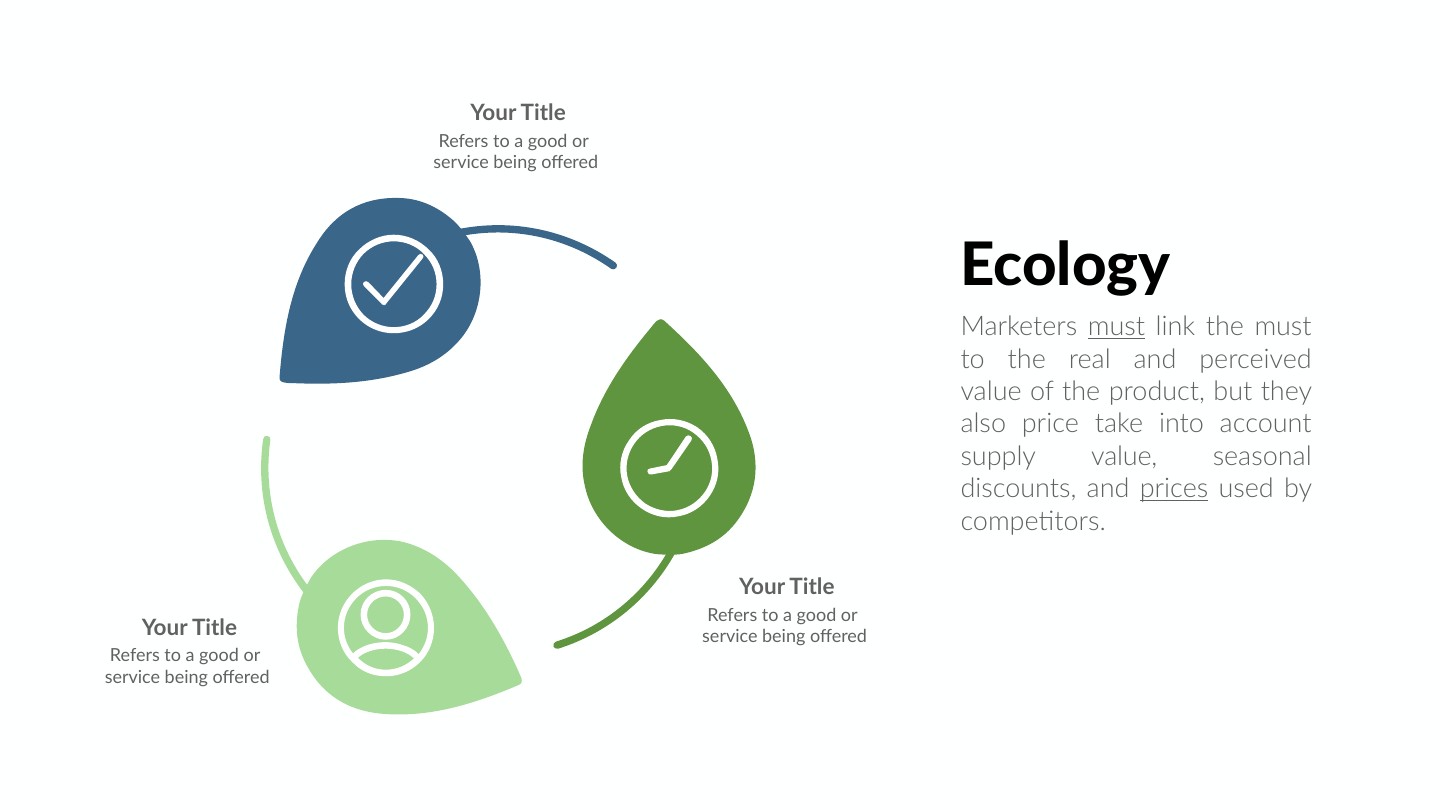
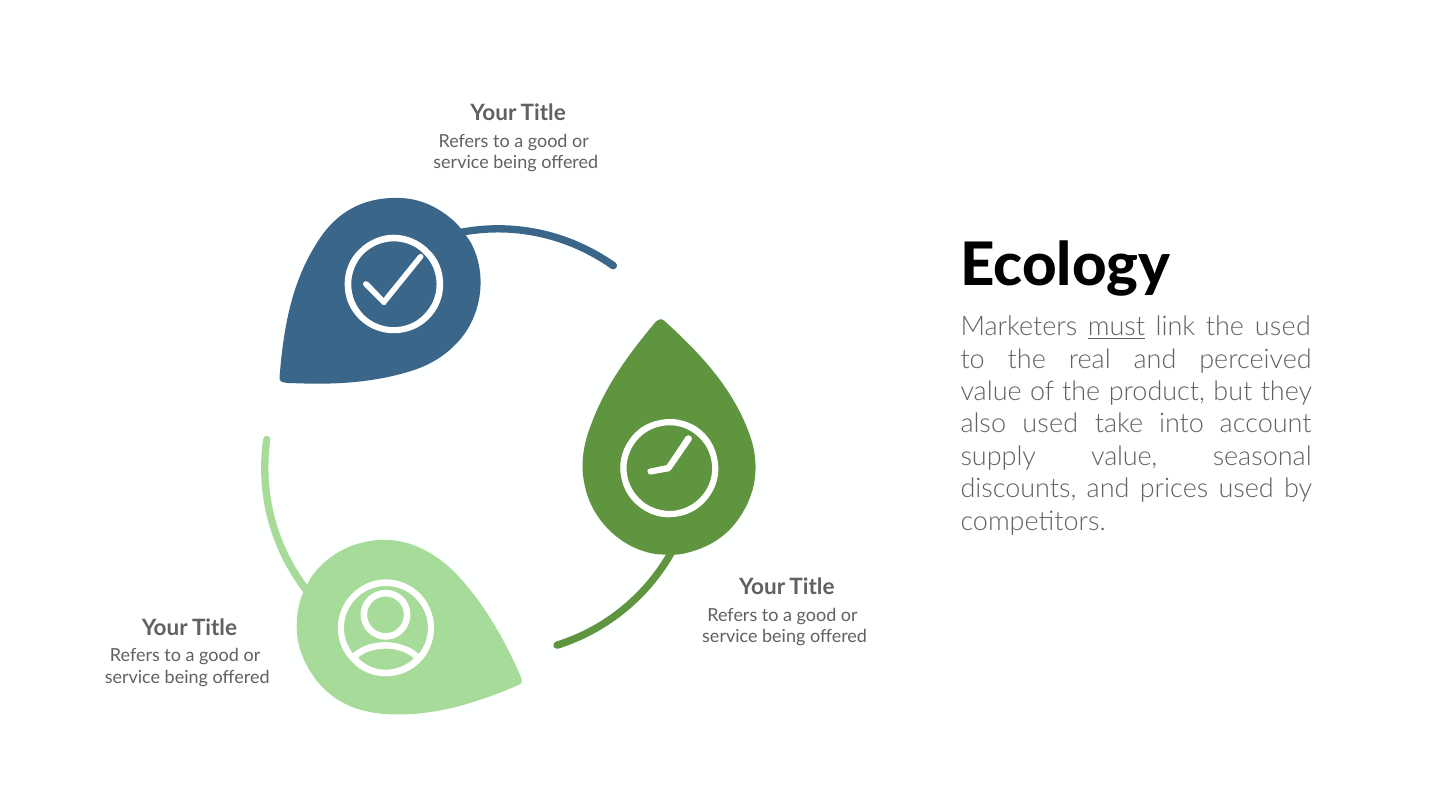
the must: must -> used
also price: price -> used
prices underline: present -> none
